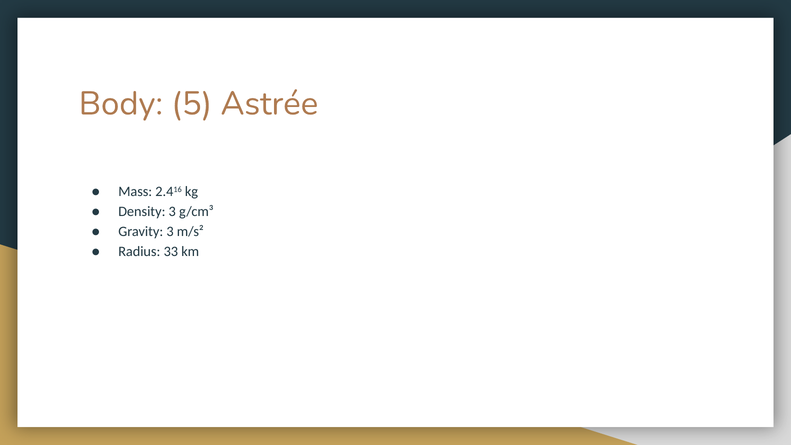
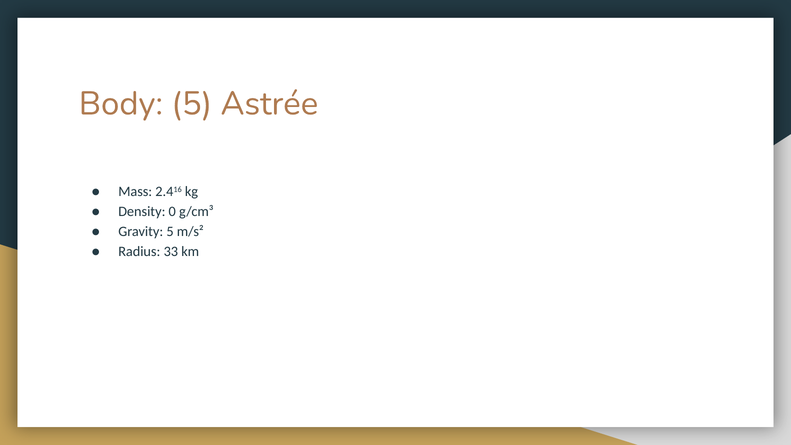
Density 3: 3 -> 0
Gravity 3: 3 -> 5
